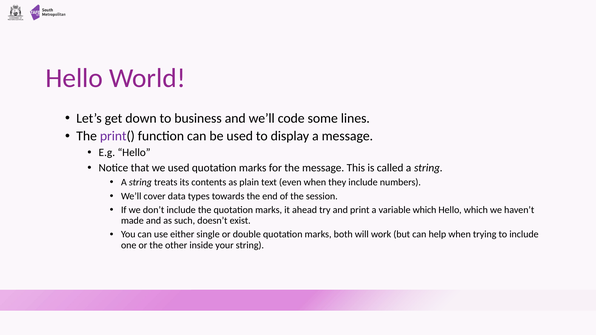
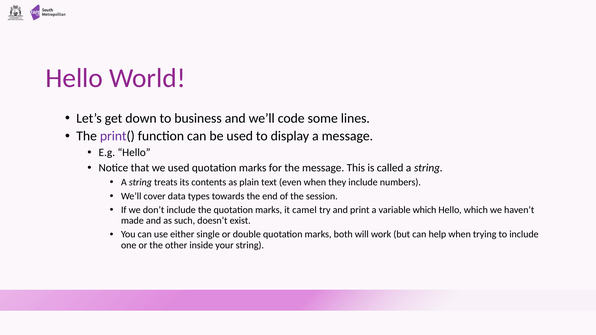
ahead: ahead -> camel
